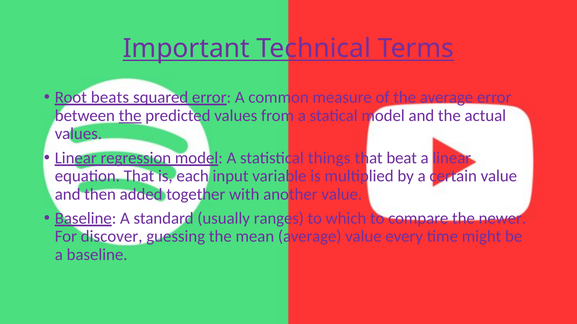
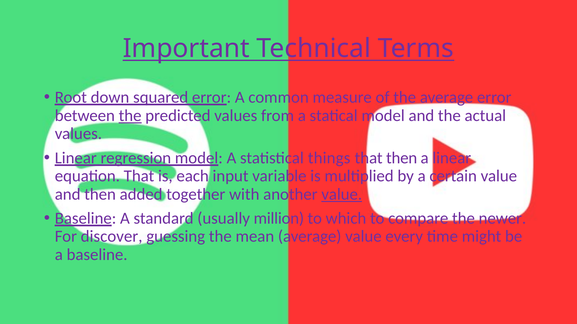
beats: beats -> down
that beat: beat -> then
value at (342, 194) underline: none -> present
ranges: ranges -> million
